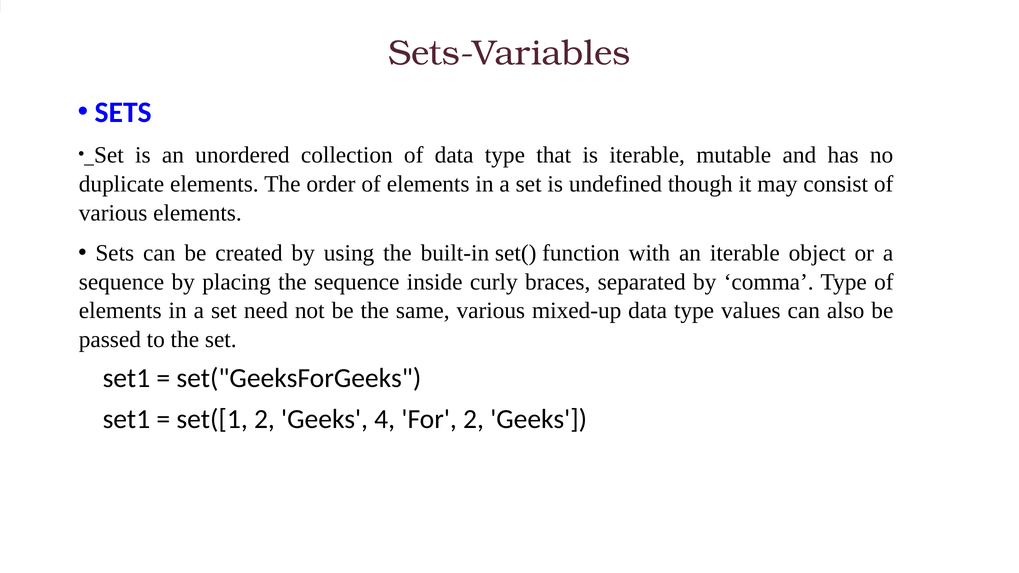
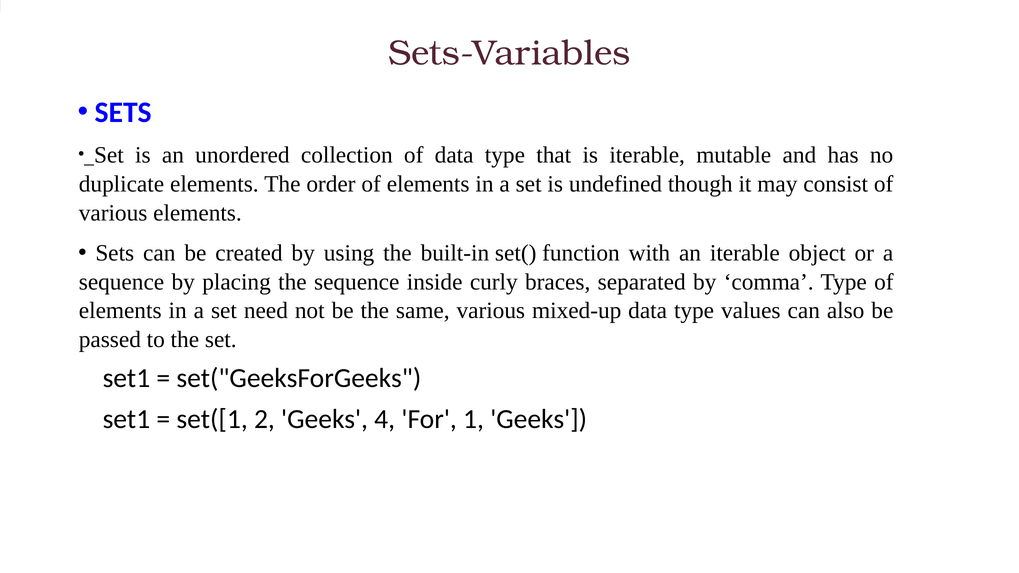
For 2: 2 -> 1
